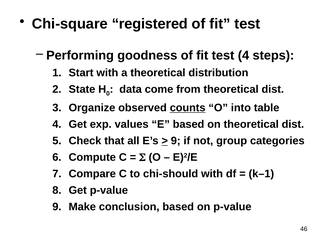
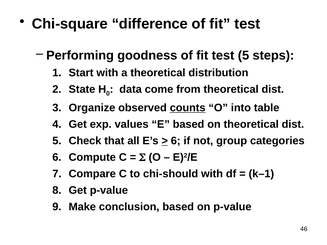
registered: registered -> difference
test 4: 4 -> 5
9 at (176, 141): 9 -> 6
